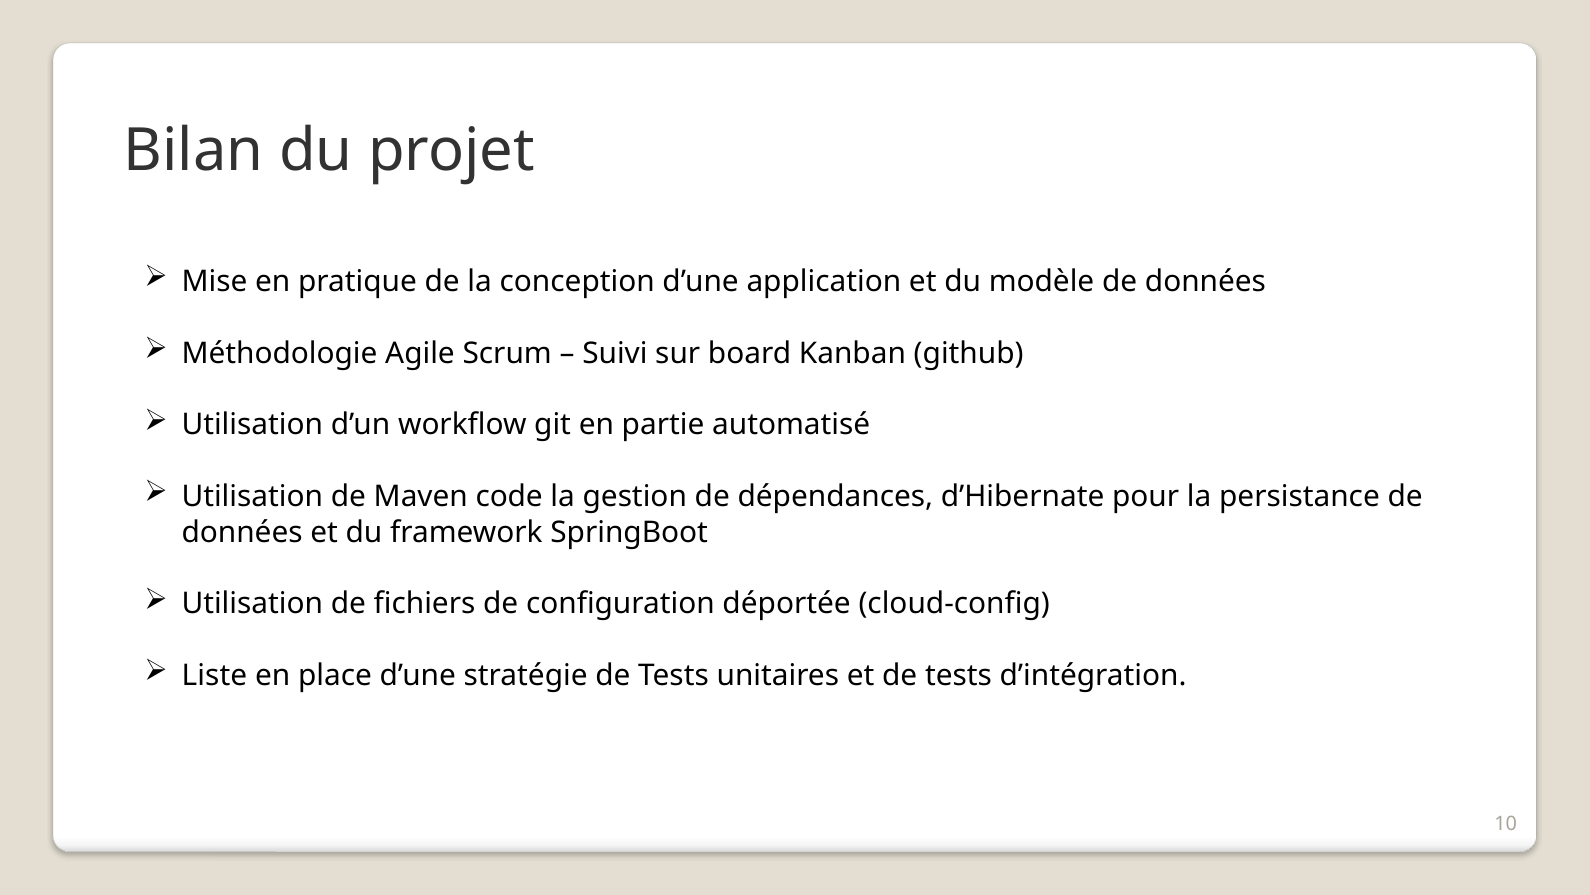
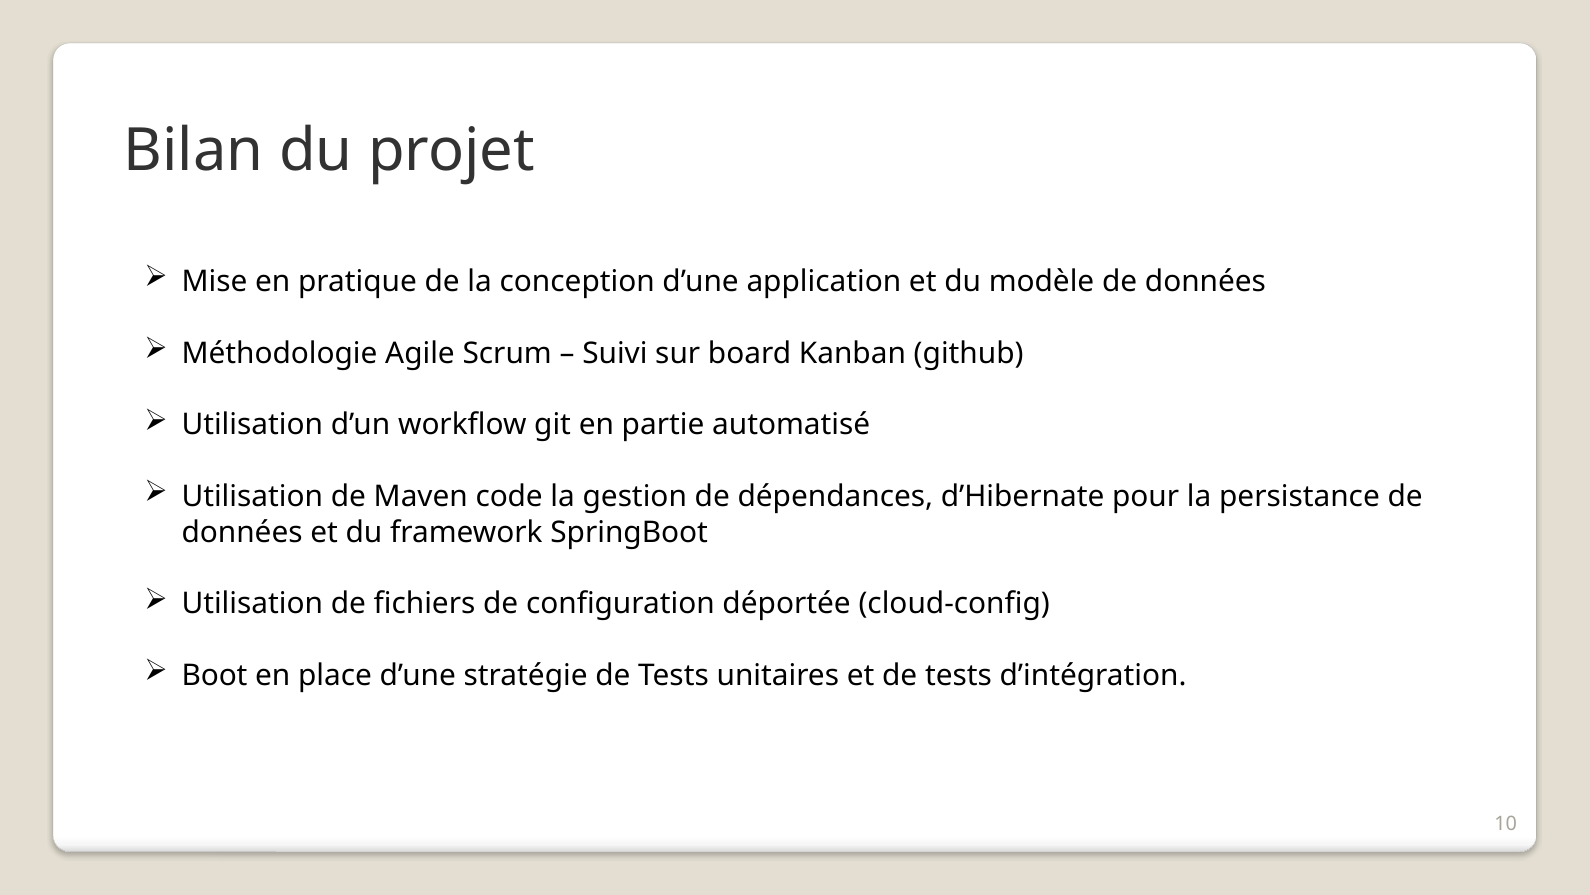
Liste: Liste -> Boot
